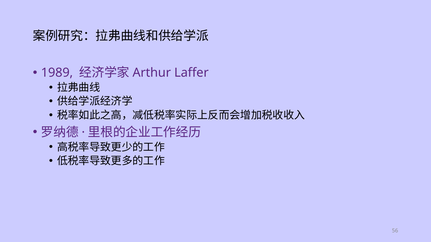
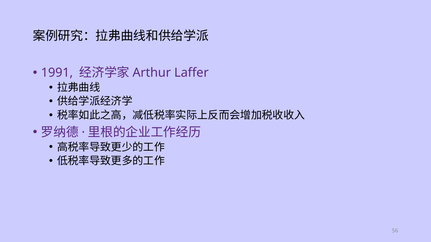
1989: 1989 -> 1991
